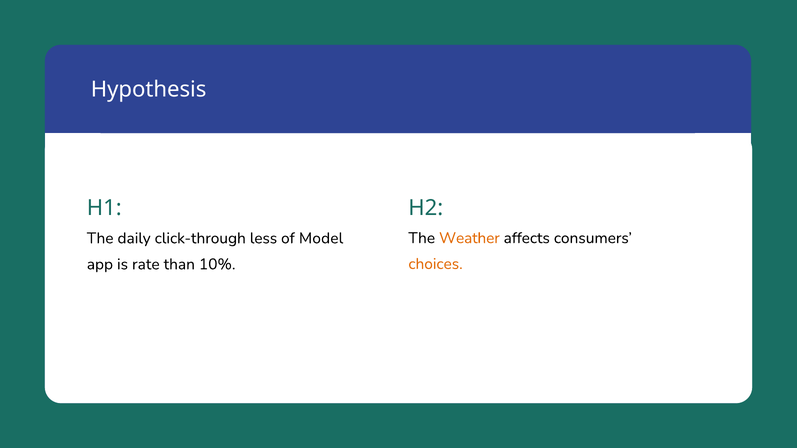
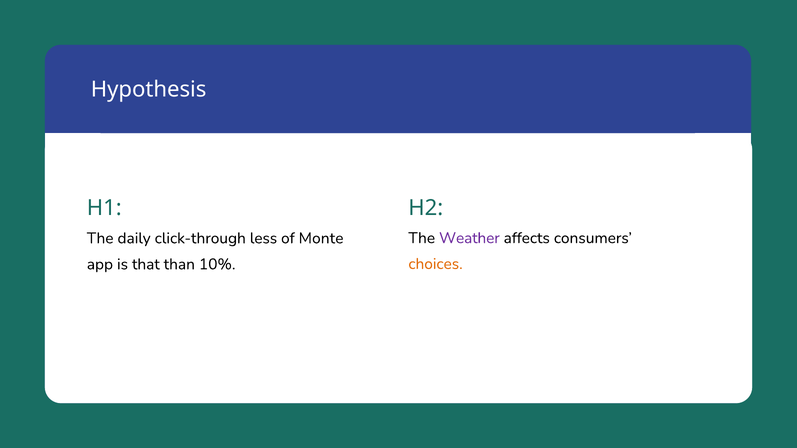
Weather colour: orange -> purple
Model: Model -> Monte
rate: rate -> that
